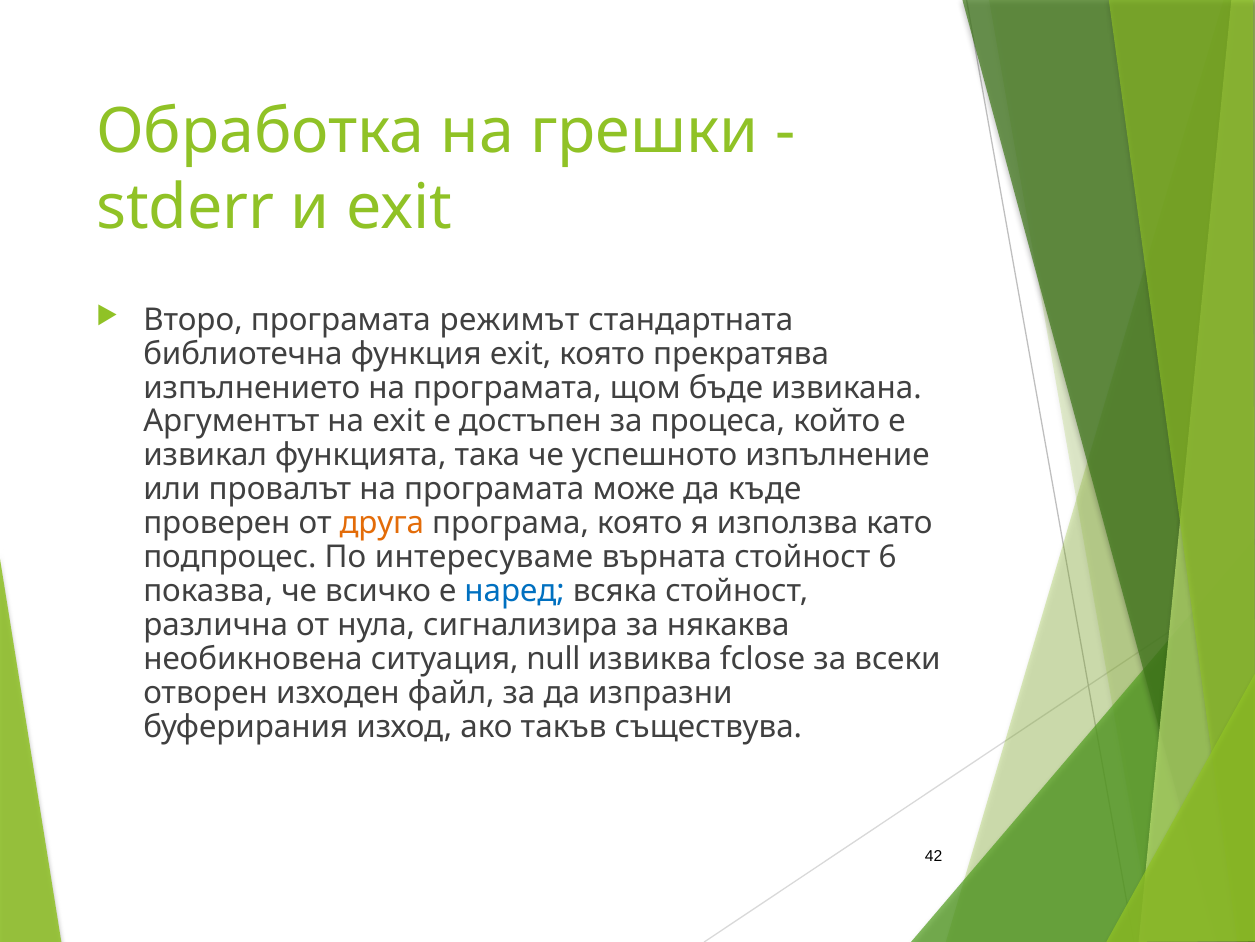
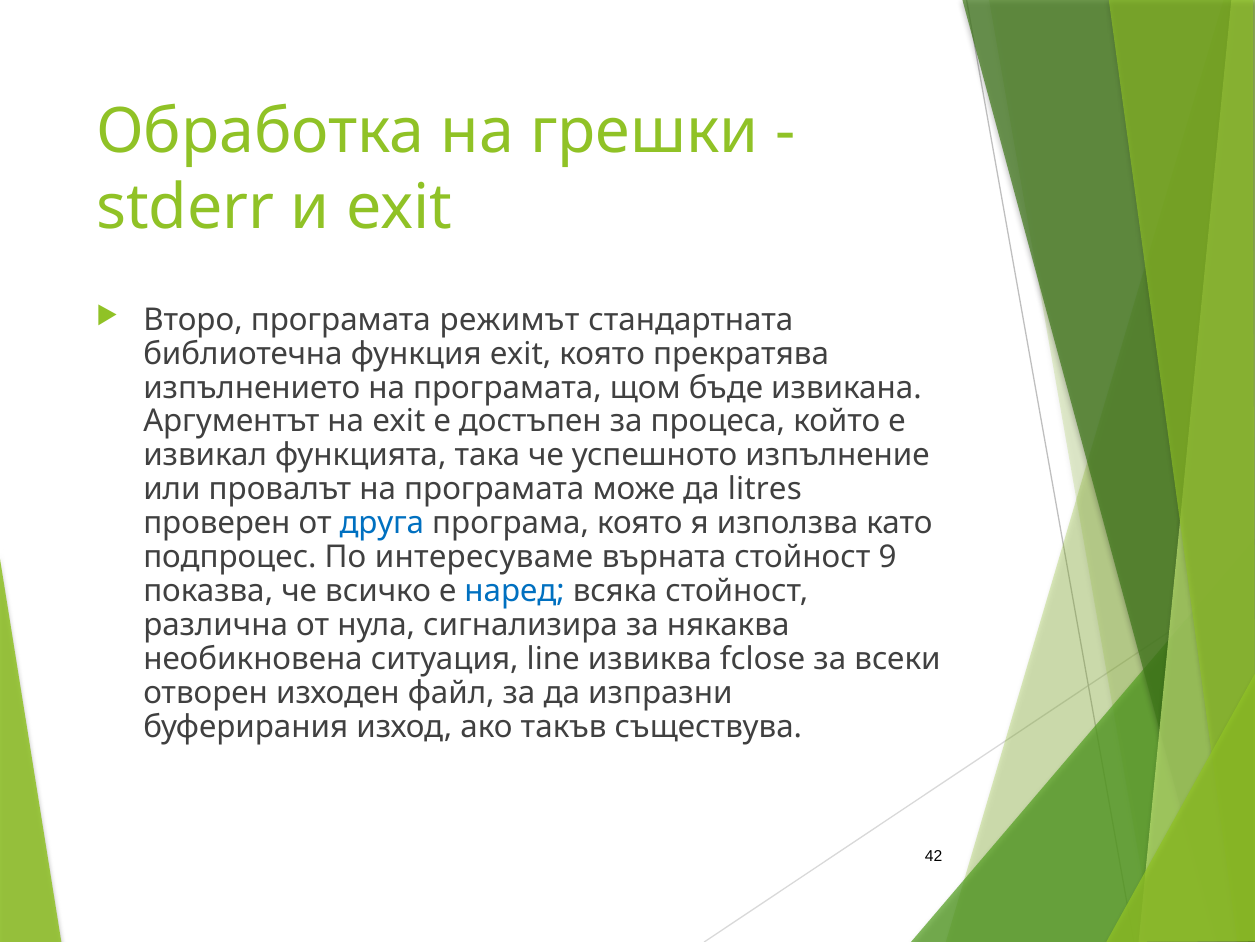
къде: къде -> litres
друга colour: orange -> blue
6: 6 -> 9
null: null -> line
